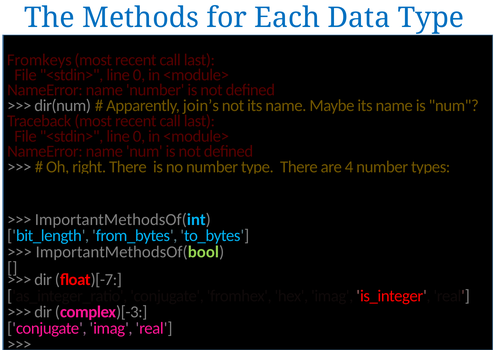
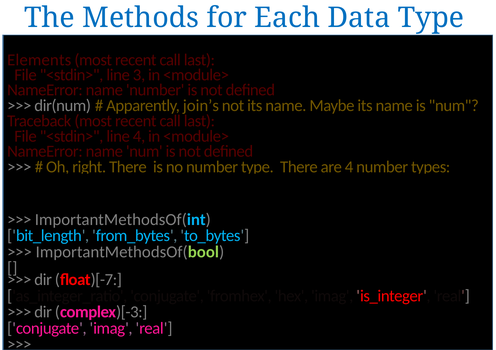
Fromkeys: Fromkeys -> Elements
0 at (139, 75): 0 -> 3
0 at (139, 136): 0 -> 4
